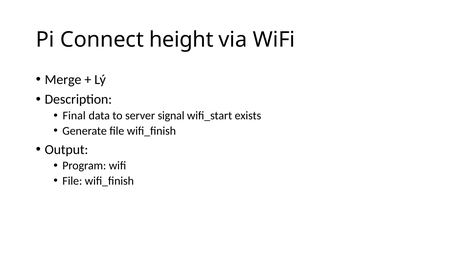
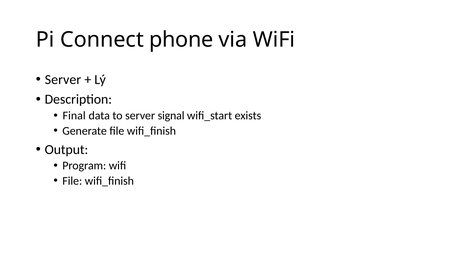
height: height -> phone
Merge at (63, 80): Merge -> Server
